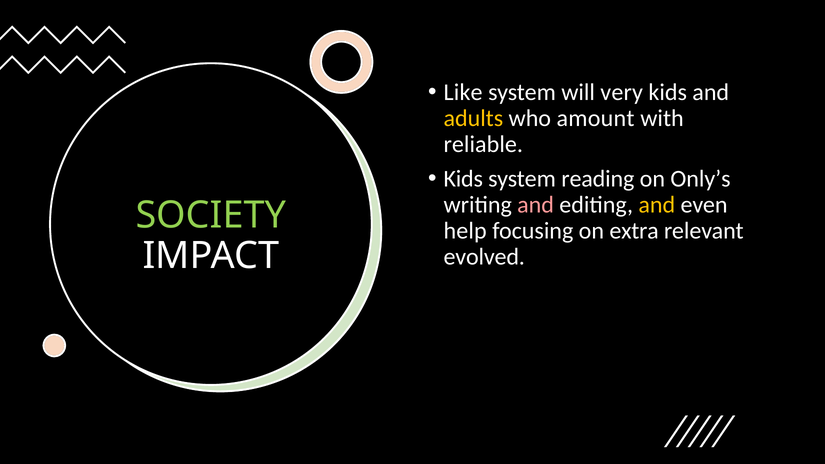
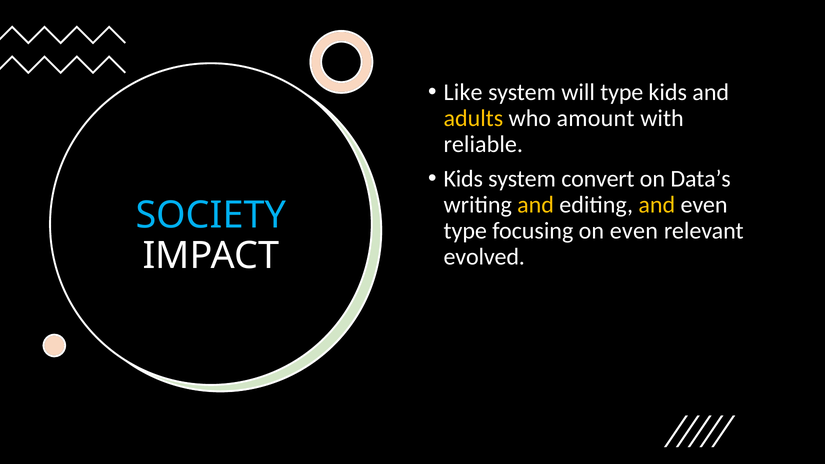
will very: very -> type
reading: reading -> convert
Only’s: Only’s -> Data’s
and at (536, 205) colour: pink -> yellow
SOCIETY colour: light green -> light blue
help at (465, 231): help -> type
on extra: extra -> even
